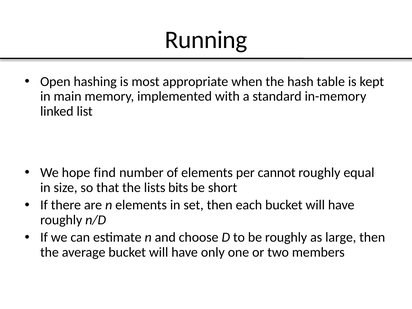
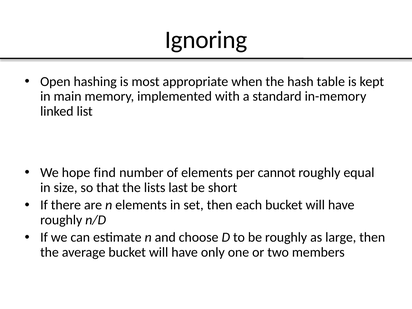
Running: Running -> Ignoring
bits: bits -> last
